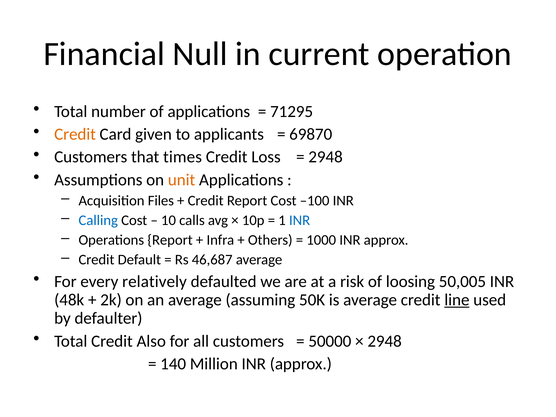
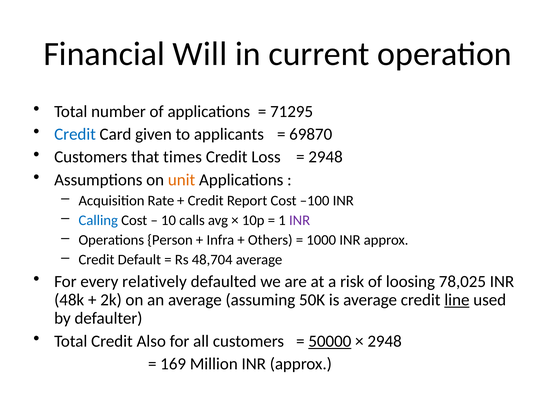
Null: Null -> Will
Credit at (75, 134) colour: orange -> blue
Files: Files -> Rate
INR at (300, 220) colour: blue -> purple
Operations Report: Report -> Person
46,687: 46,687 -> 48,704
50,005: 50,005 -> 78,025
50000 underline: none -> present
140: 140 -> 169
